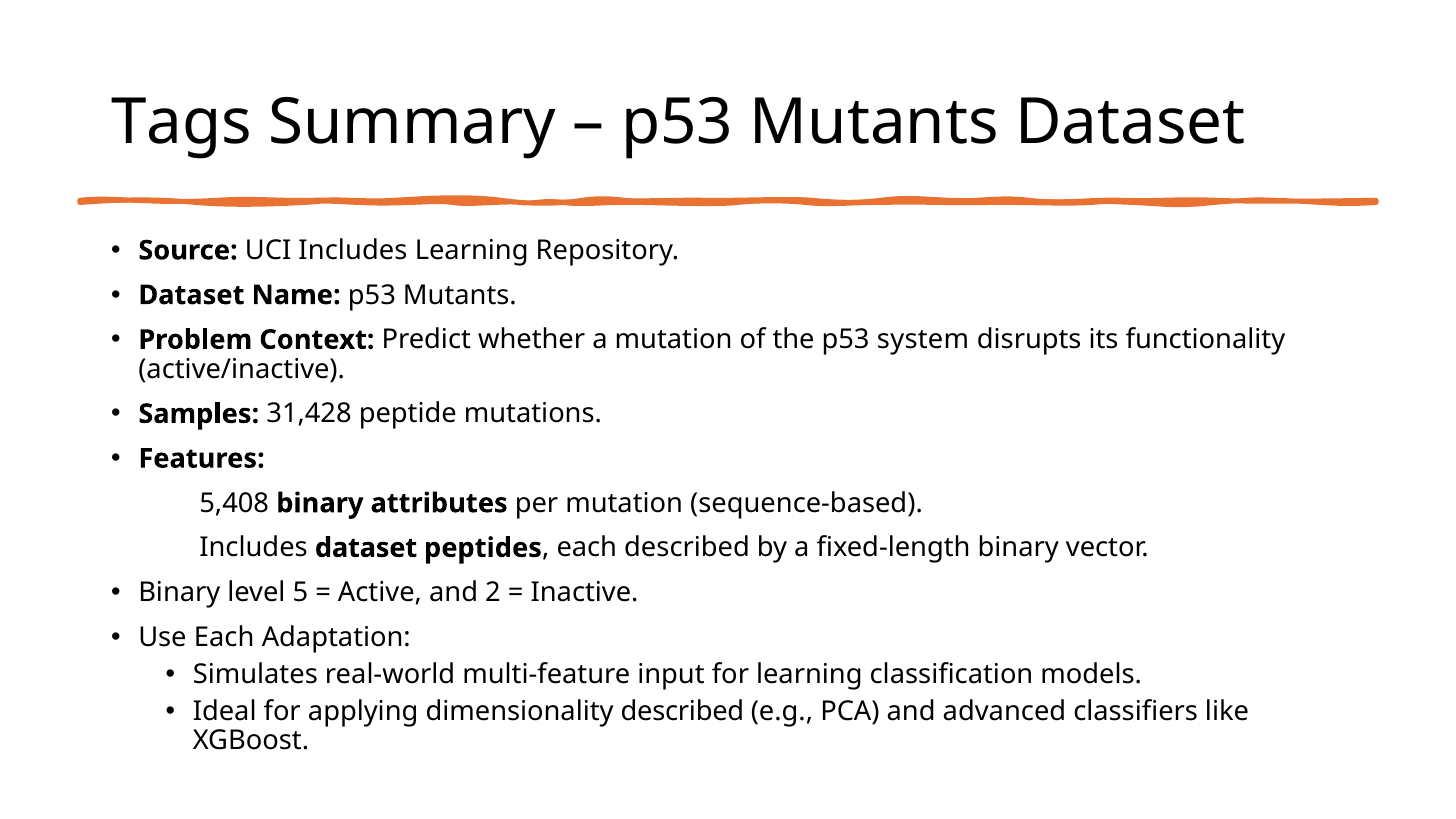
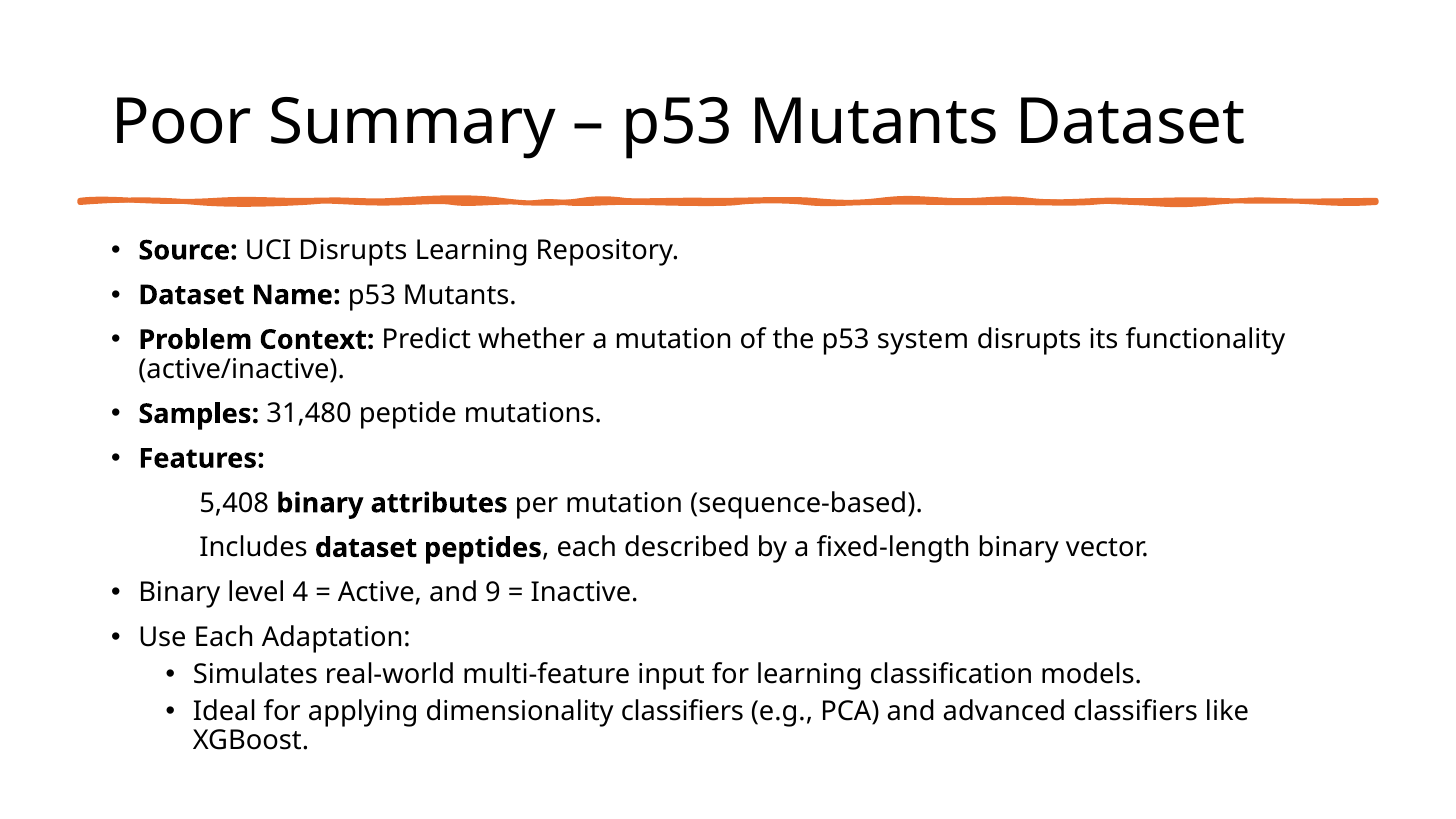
Tags: Tags -> Poor
UCI Includes: Includes -> Disrupts
31,428: 31,428 -> 31,480
5: 5 -> 4
2: 2 -> 9
dimensionality described: described -> classifiers
